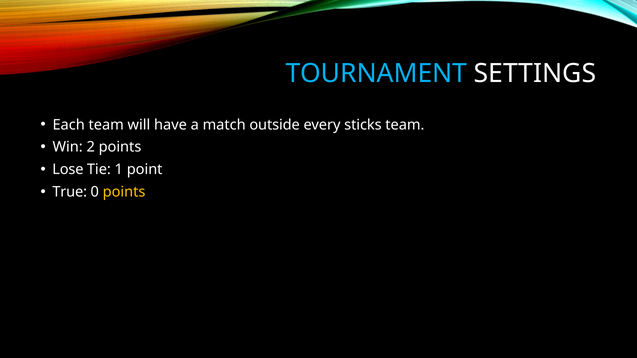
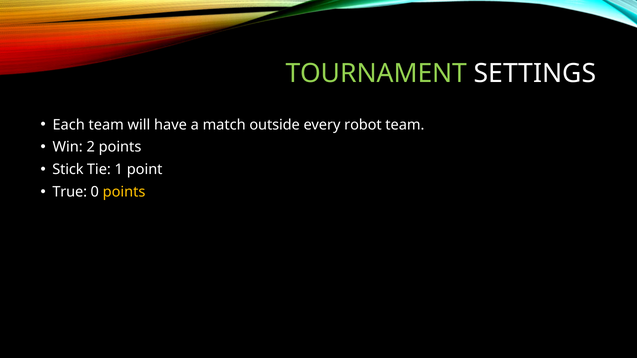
TOURNAMENT colour: light blue -> light green
sticks: sticks -> robot
Lose: Lose -> Stick
